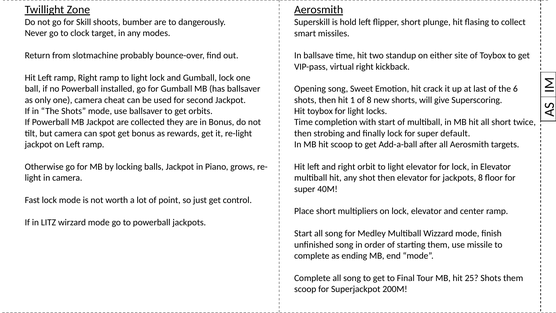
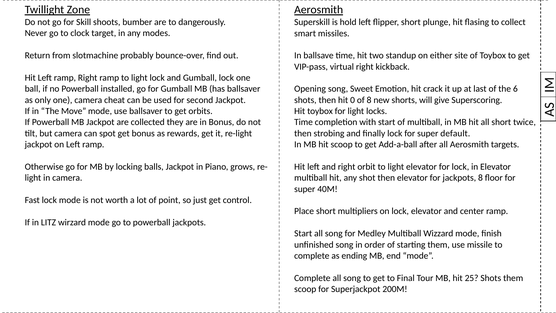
1: 1 -> 0
The Shots: Shots -> Move
